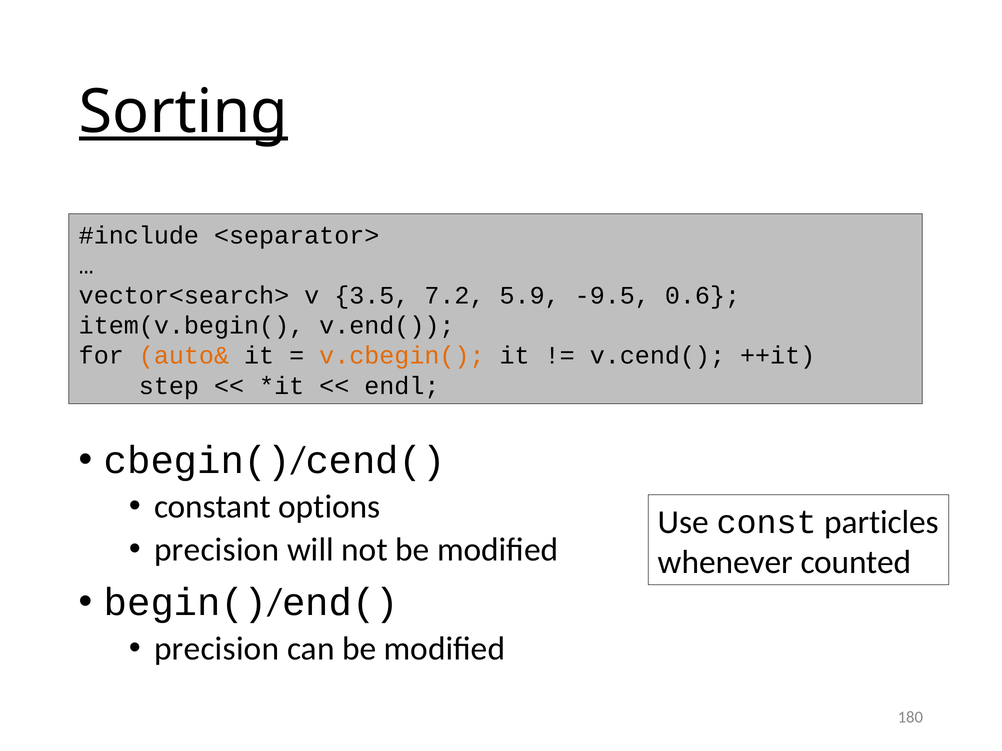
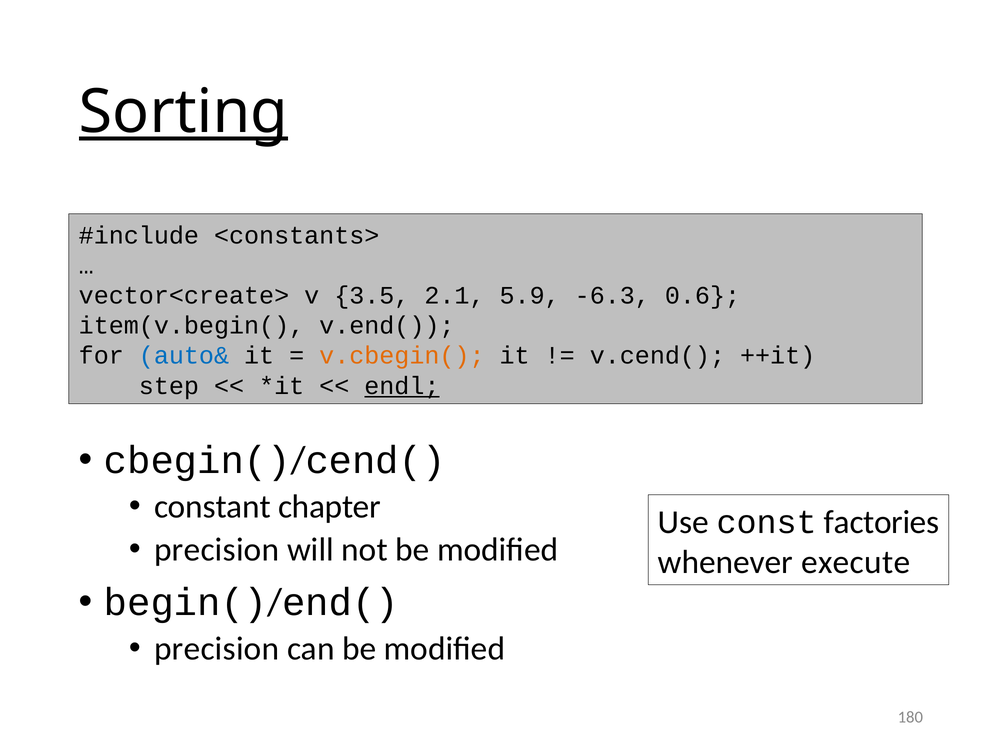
<separator>: <separator> -> <constants>
vector<search>: vector<search> -> vector<create>
7.2: 7.2 -> 2.1
-9.5: -9.5 -> -6.3
auto& colour: orange -> blue
endl underline: none -> present
options: options -> chapter
particles: particles -> factories
counted: counted -> execute
